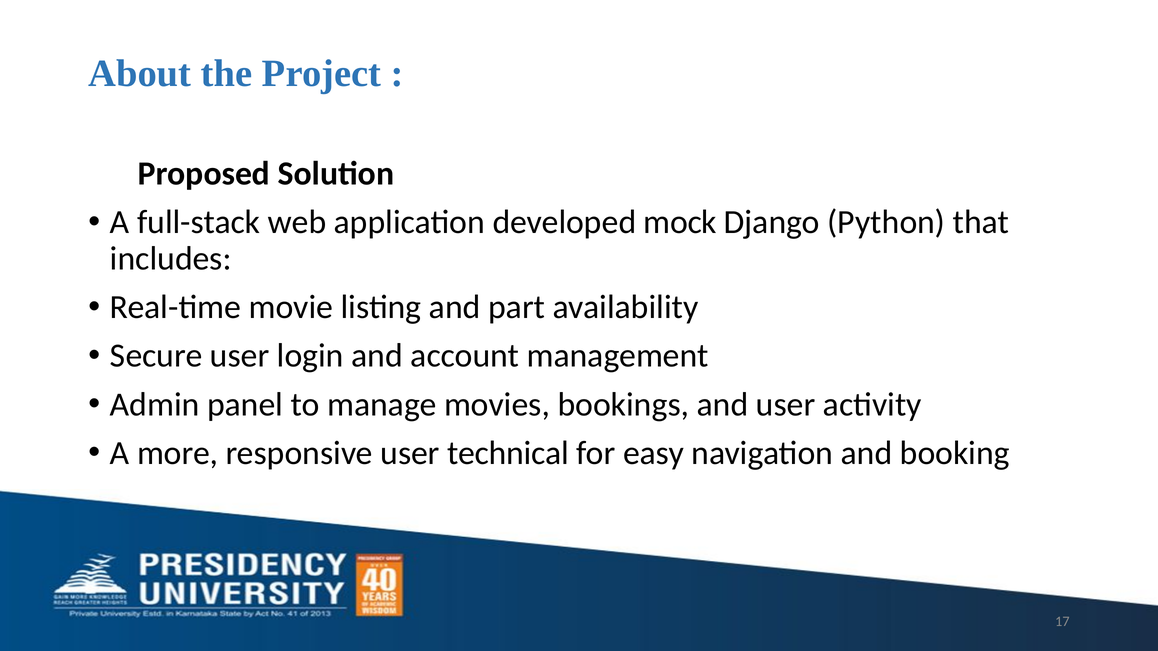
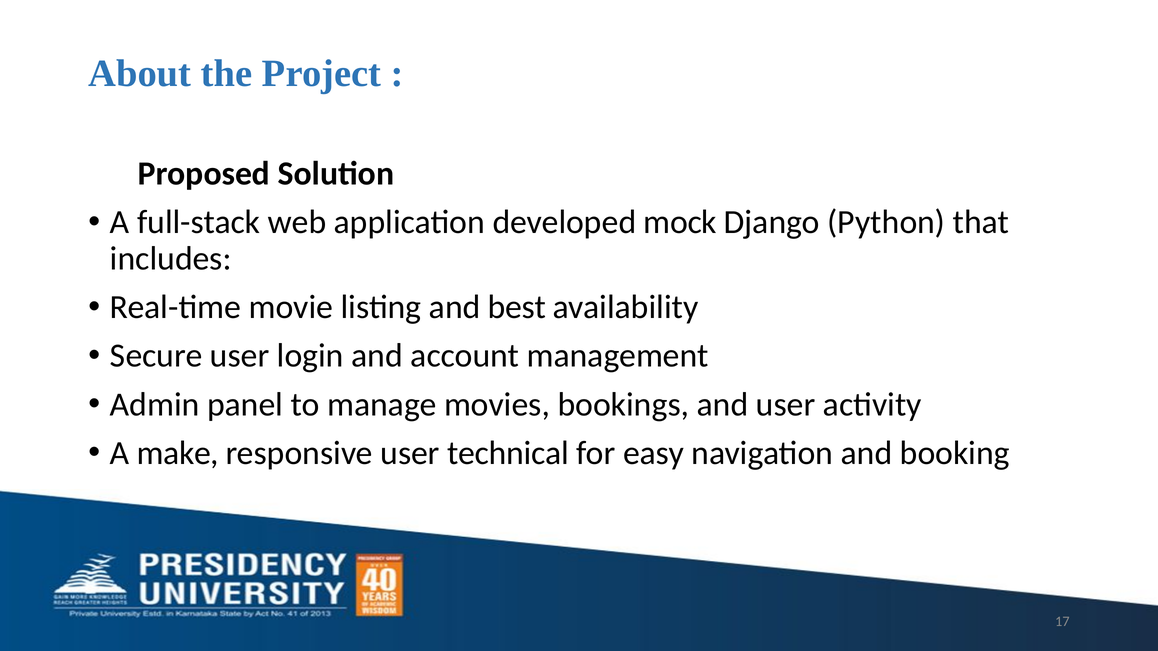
part: part -> best
more: more -> make
